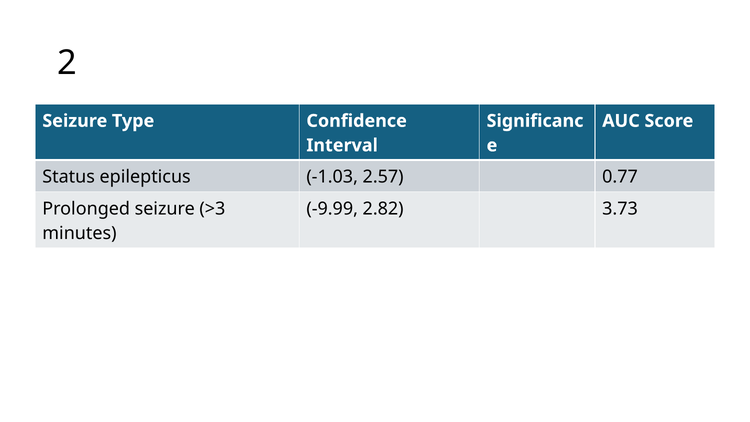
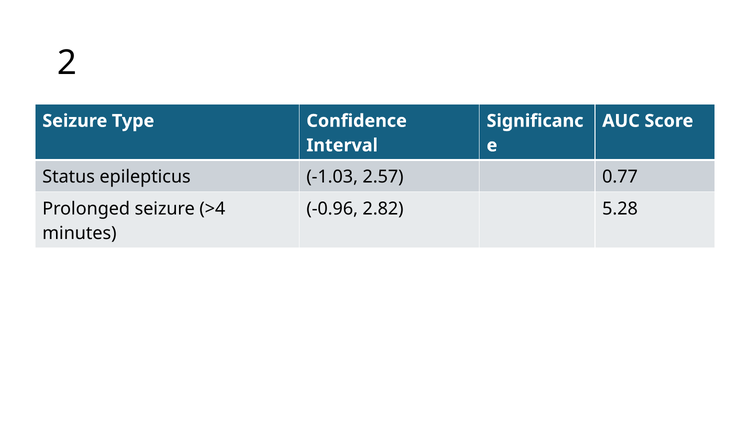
>3: >3 -> >4
-9.99: -9.99 -> -0.96
3.73: 3.73 -> 5.28
